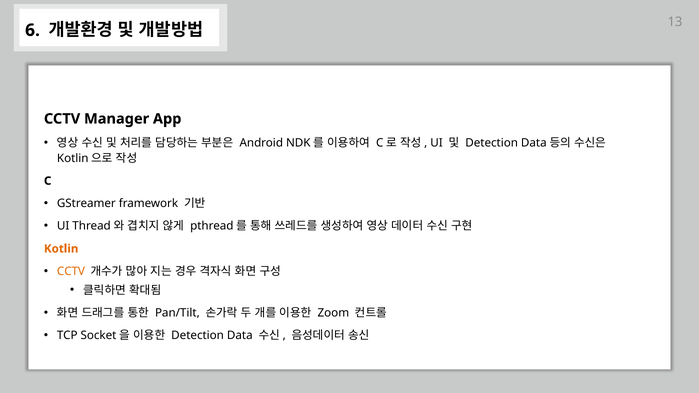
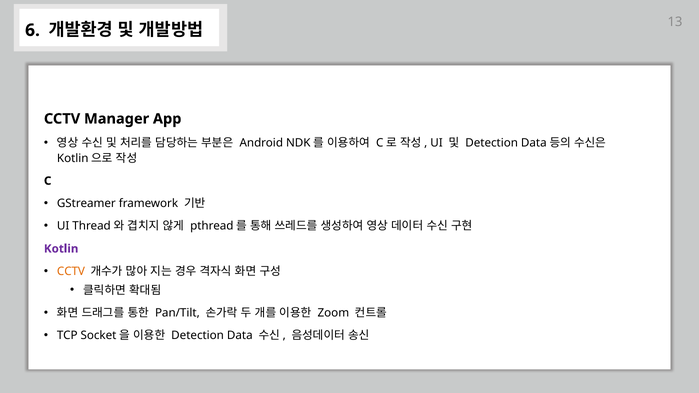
Kotlin colour: orange -> purple
